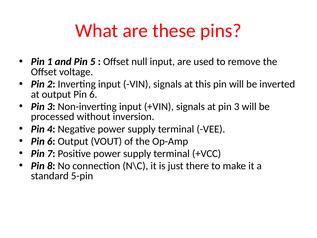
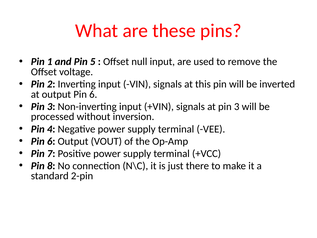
5-pin: 5-pin -> 2-pin
